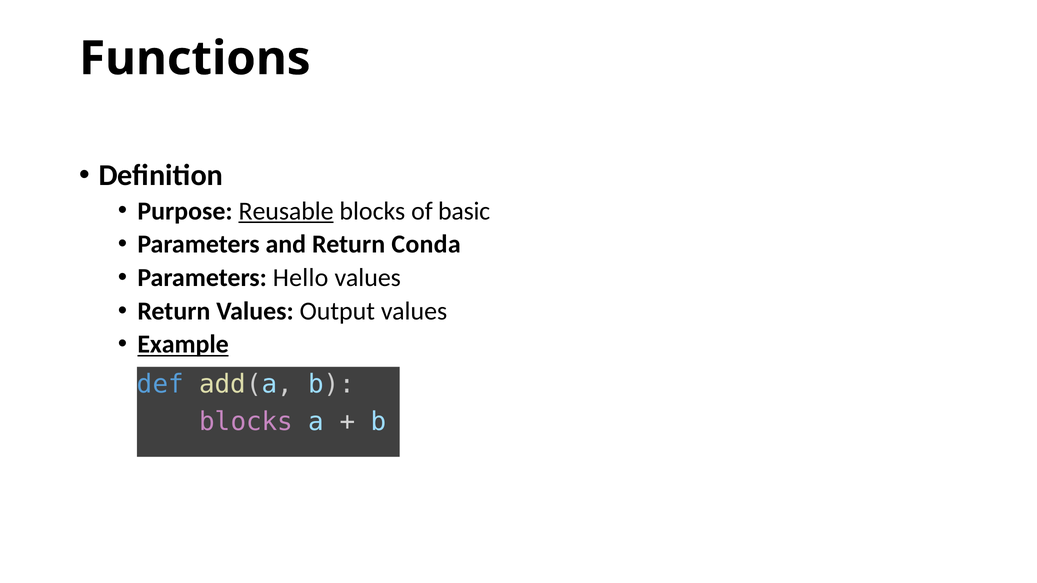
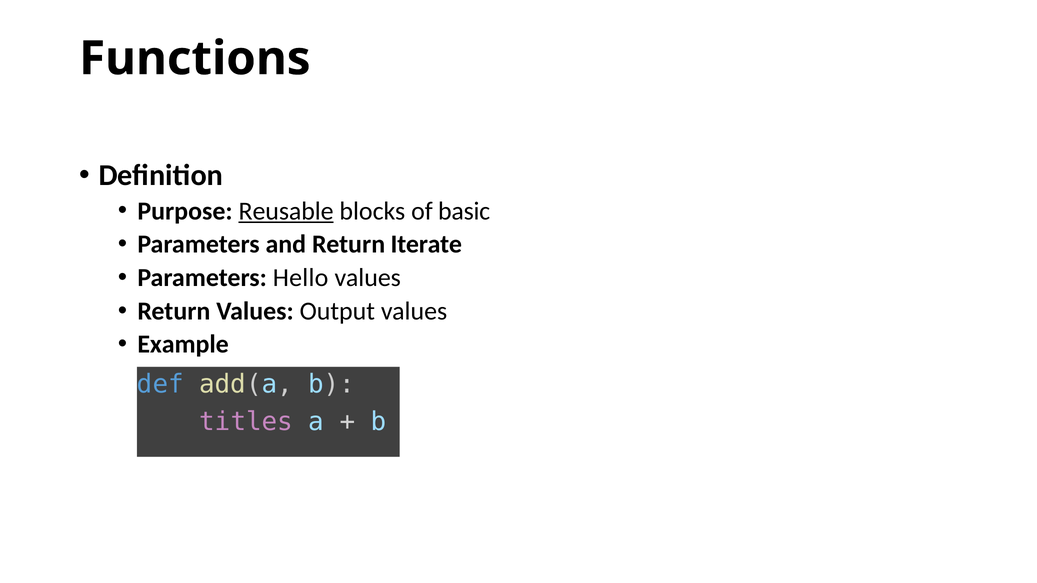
Conda: Conda -> Iterate
Example underline: present -> none
blocks at (246, 422): blocks -> titles
